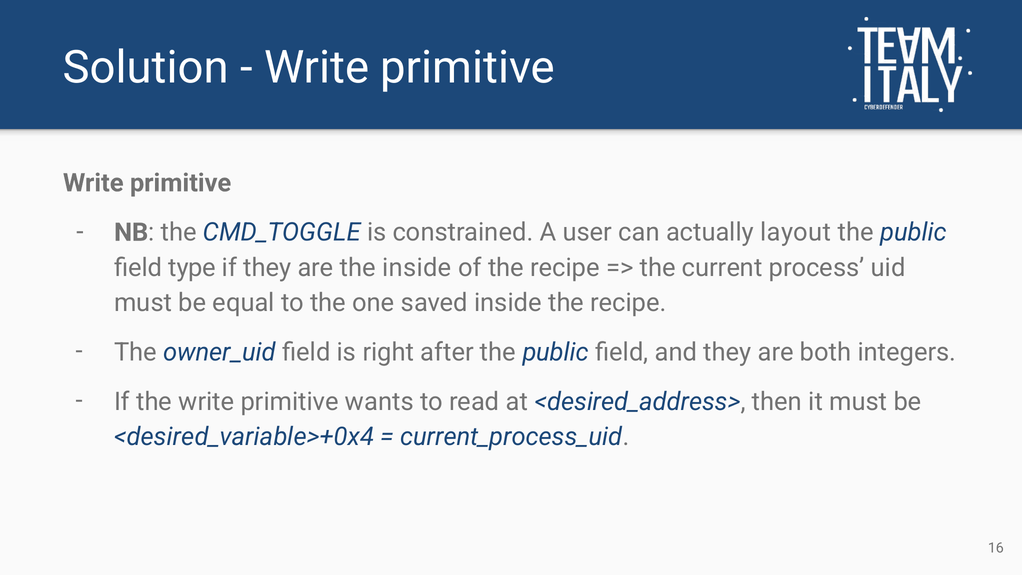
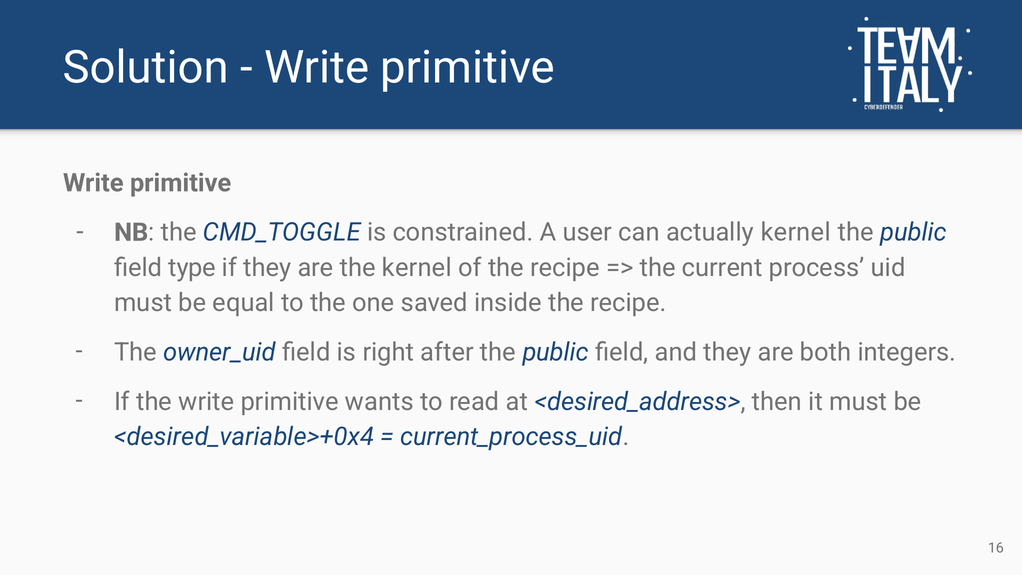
actually layout: layout -> kernel
the inside: inside -> kernel
